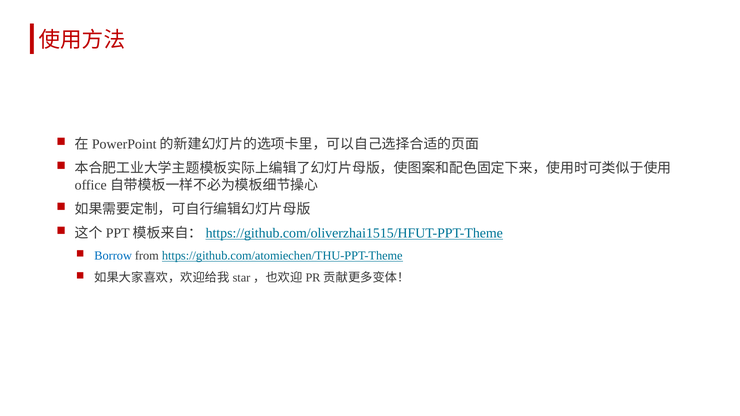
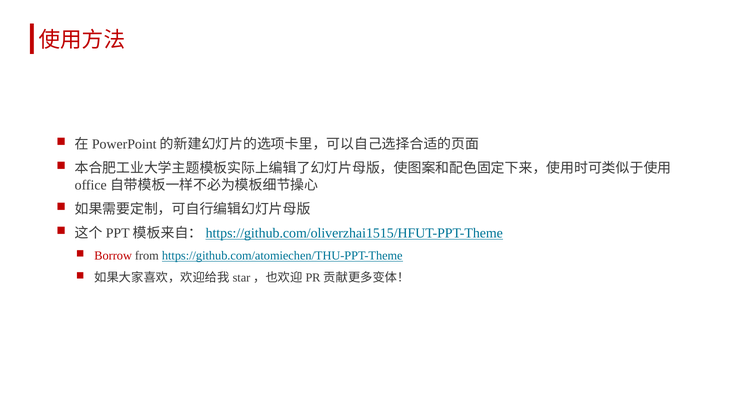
Borrow colour: blue -> red
